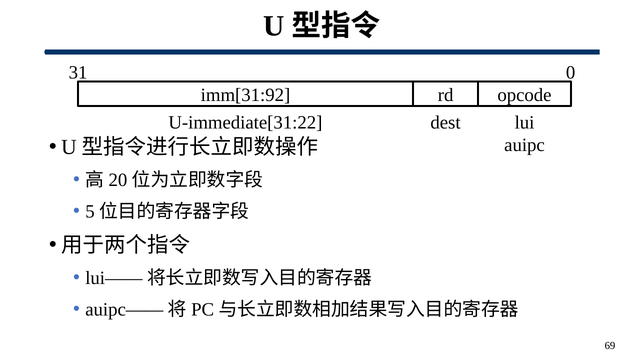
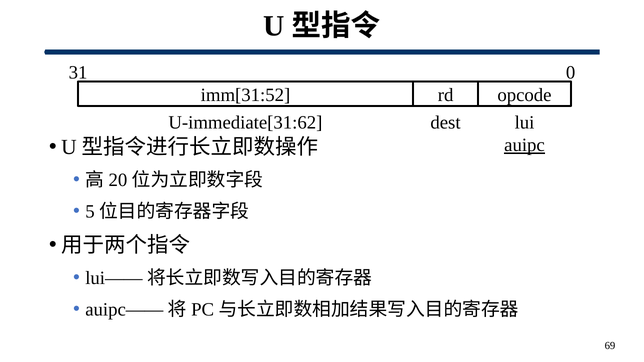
imm[31:92: imm[31:92 -> imm[31:52
U-immediate[31:22: U-immediate[31:22 -> U-immediate[31:62
auipc underline: none -> present
